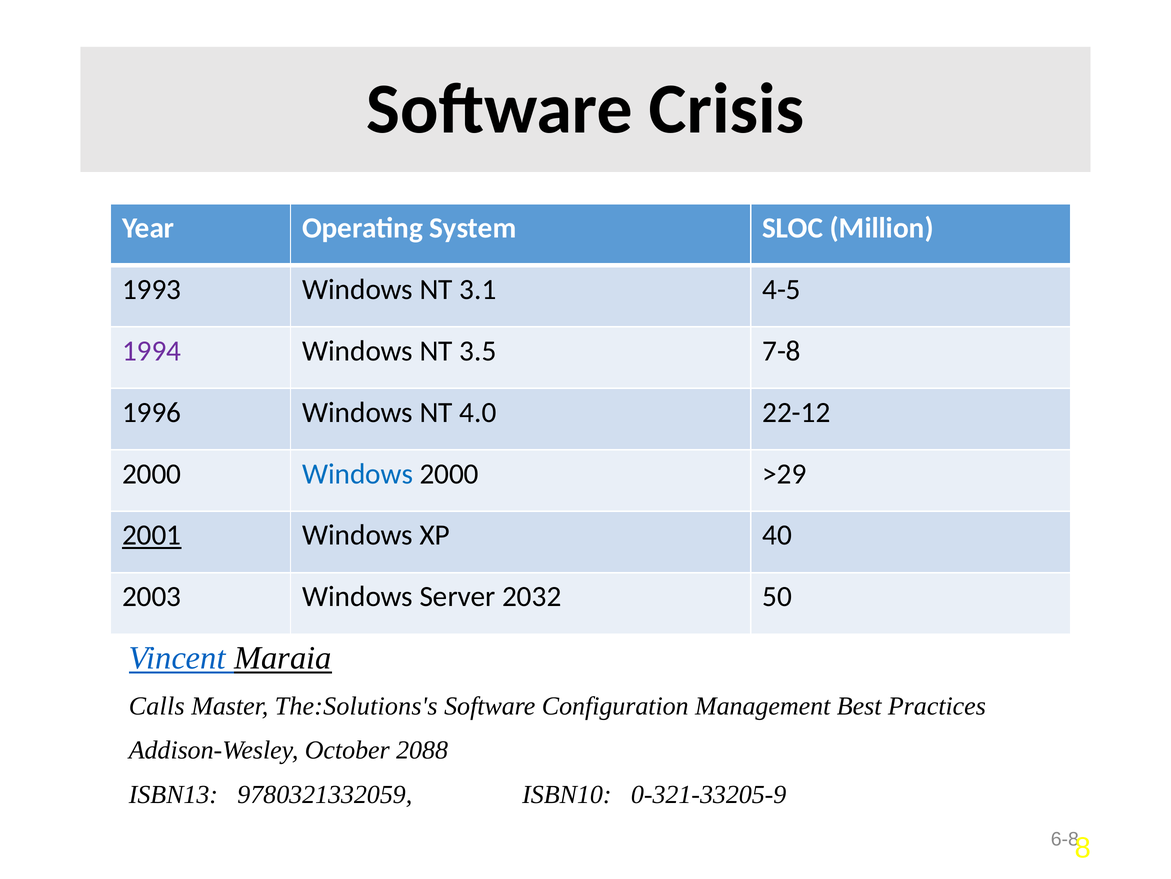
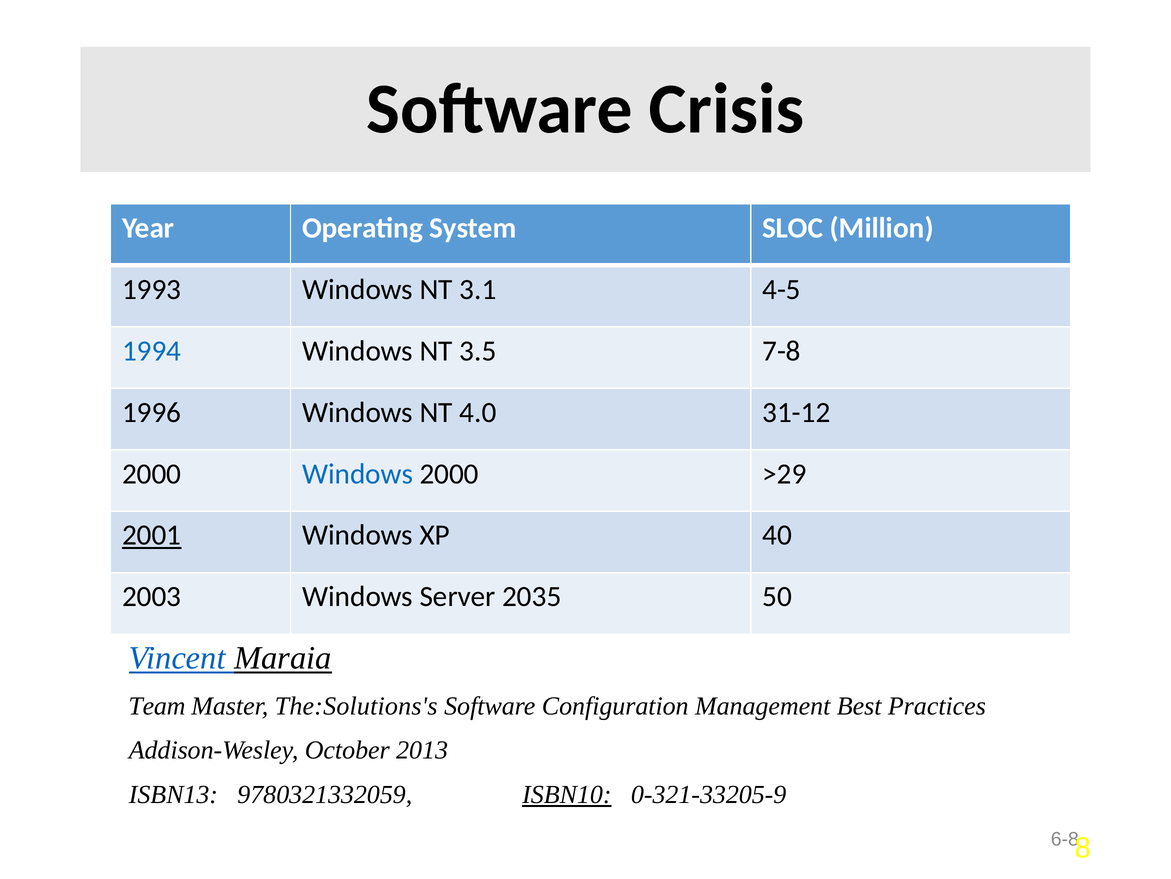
1994 colour: purple -> blue
22-12: 22-12 -> 31-12
2032: 2032 -> 2035
Calls: Calls -> Team
2088: 2088 -> 2013
ISBN10 underline: none -> present
